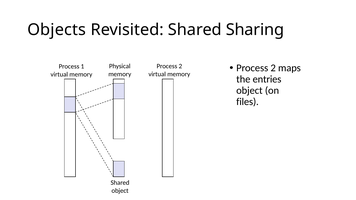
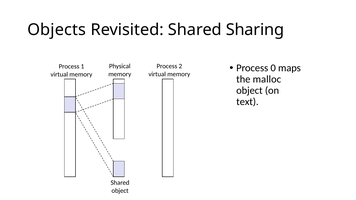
2 at (273, 68): 2 -> 0
entries: entries -> malloc
files: files -> text
